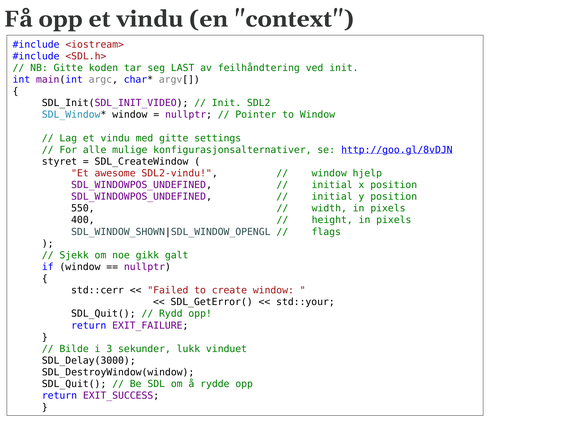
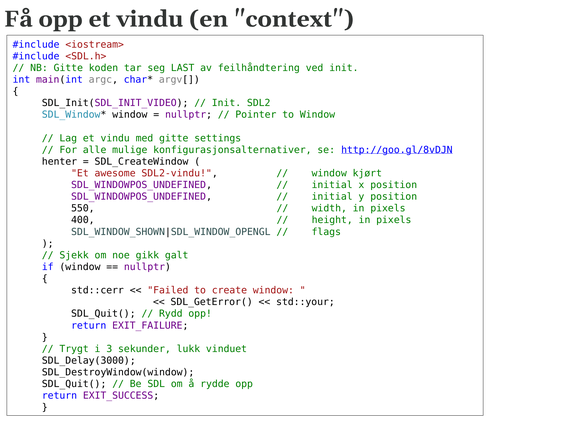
styret: styret -> henter
hjelp: hjelp -> kjørt
Bilde: Bilde -> Trygt
